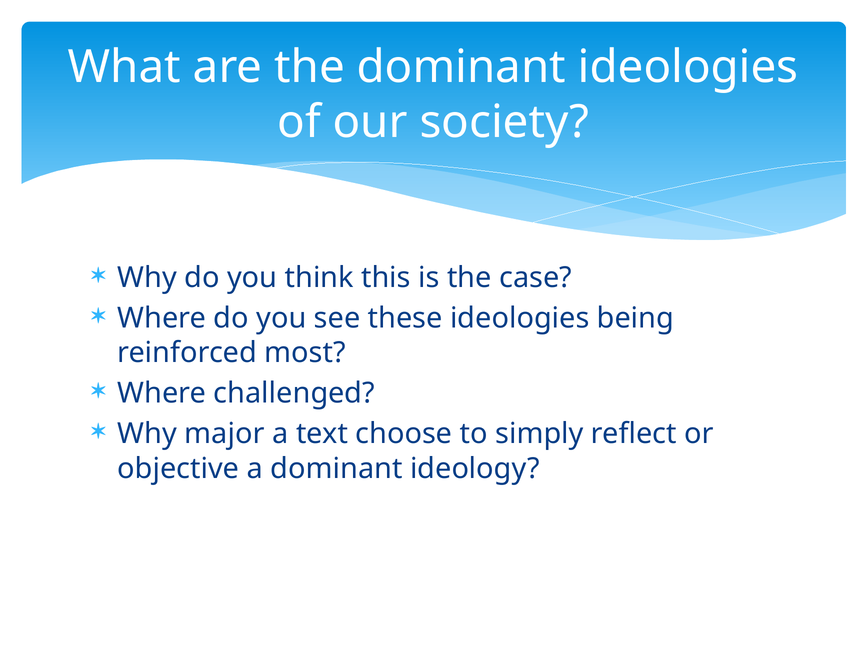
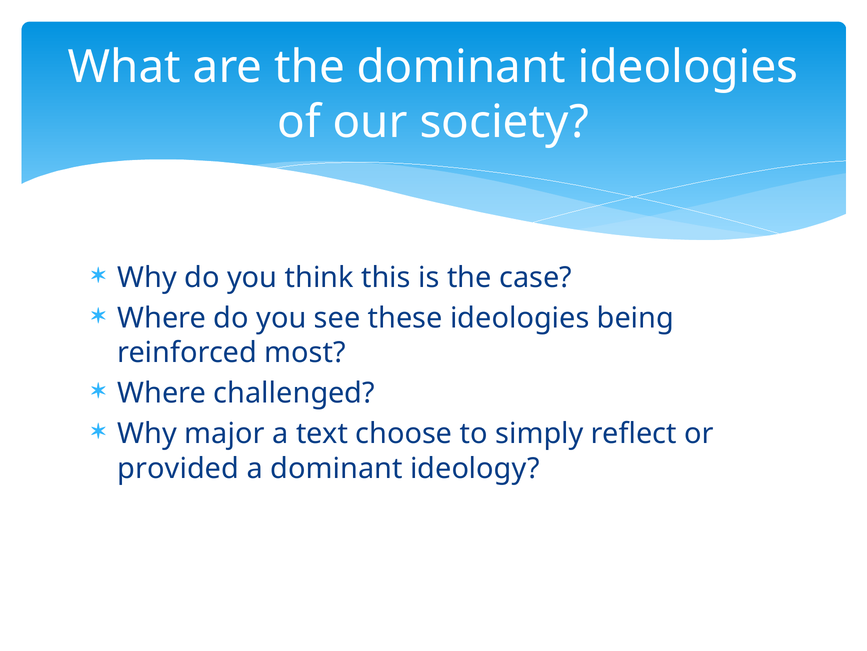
objective: objective -> provided
